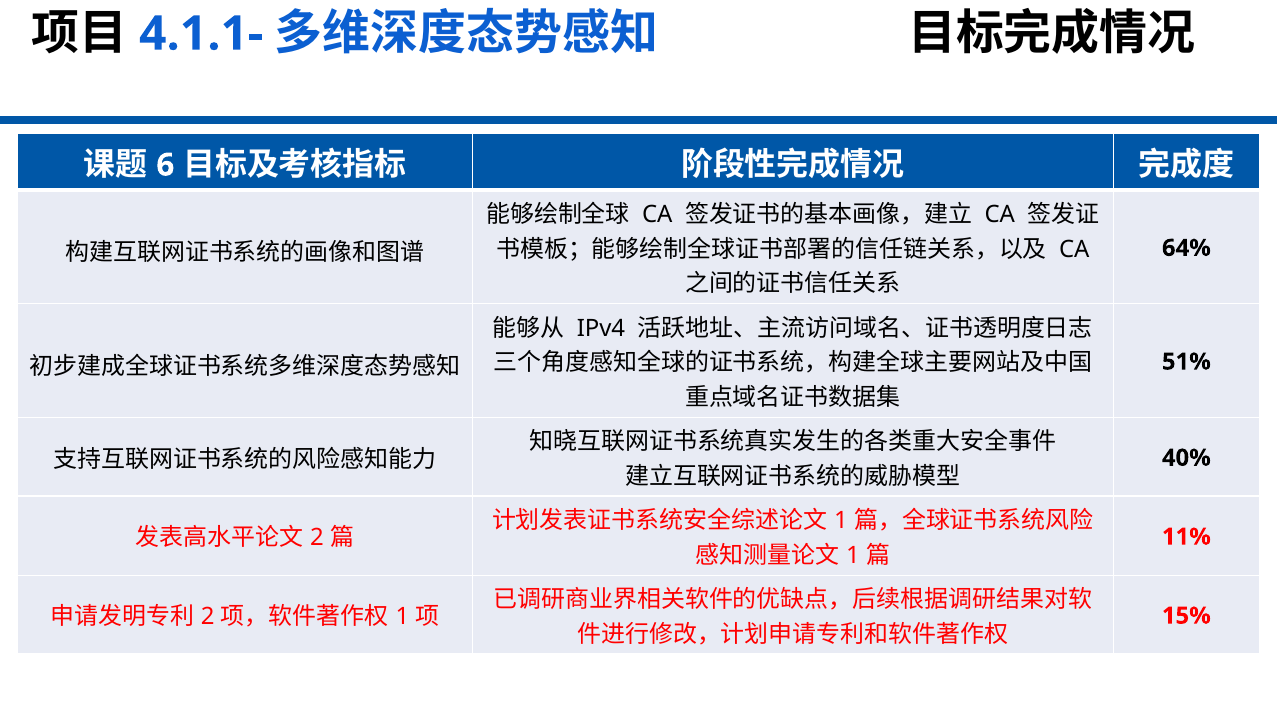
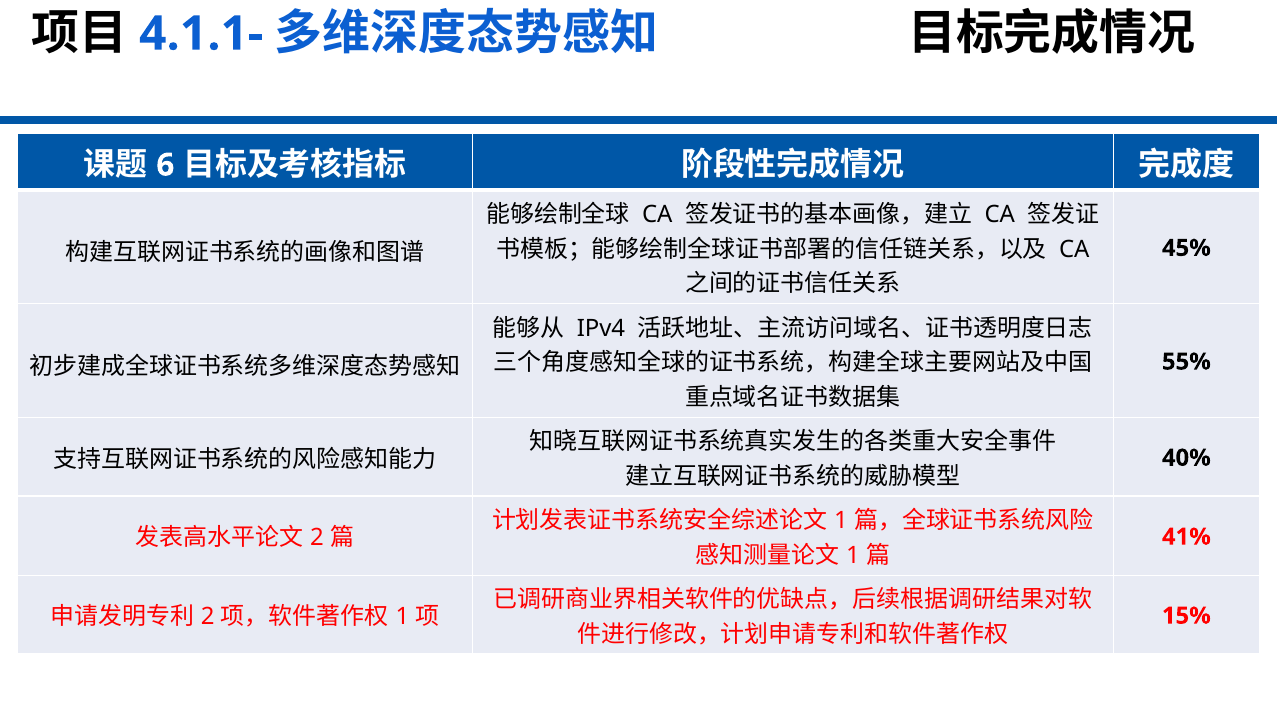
64%: 64% -> 45%
51%: 51% -> 55%
11%: 11% -> 41%
